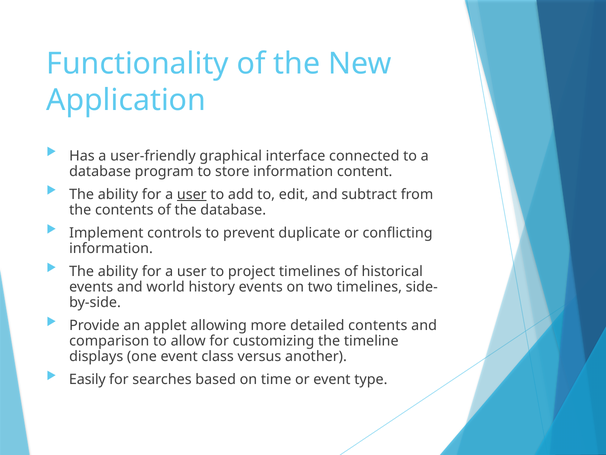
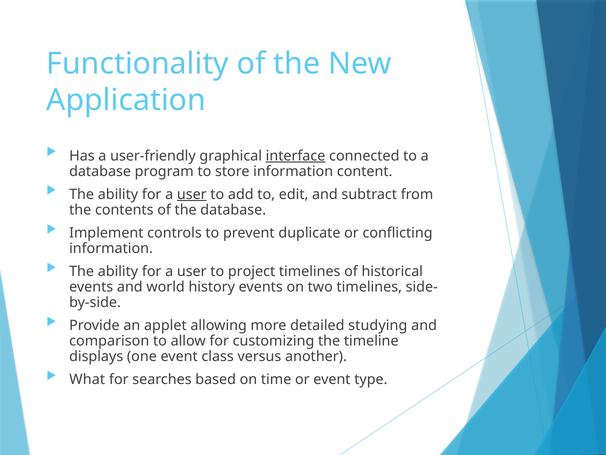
interface underline: none -> present
detailed contents: contents -> studying
Easily: Easily -> What
